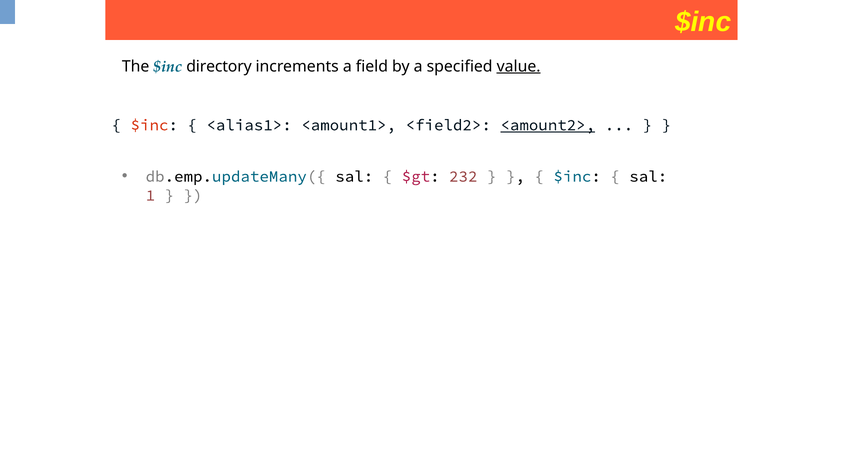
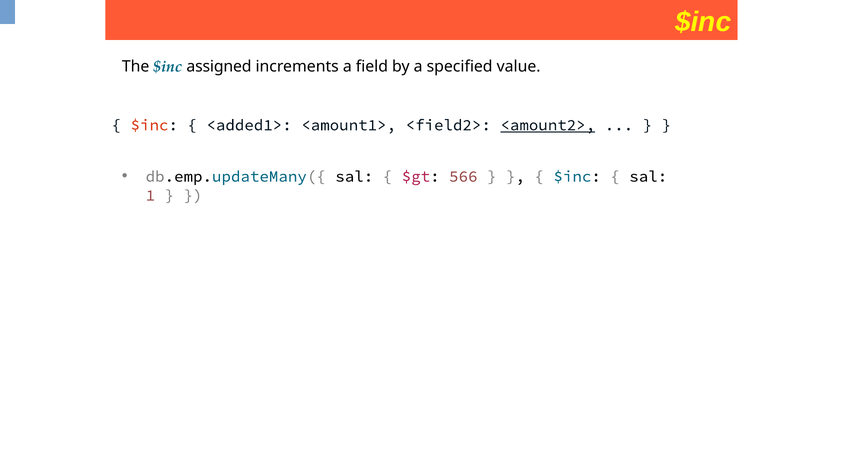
directory: directory -> assigned
value underline: present -> none
<alias1>: <alias1> -> <added1>
232: 232 -> 566
